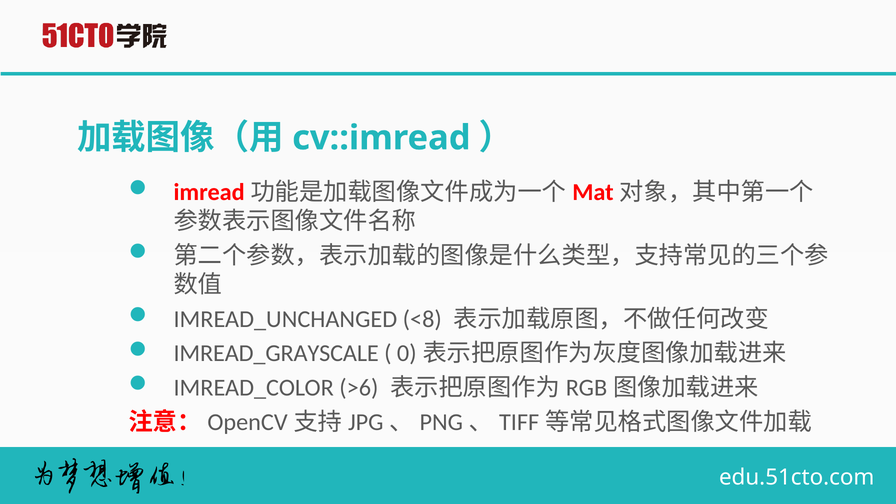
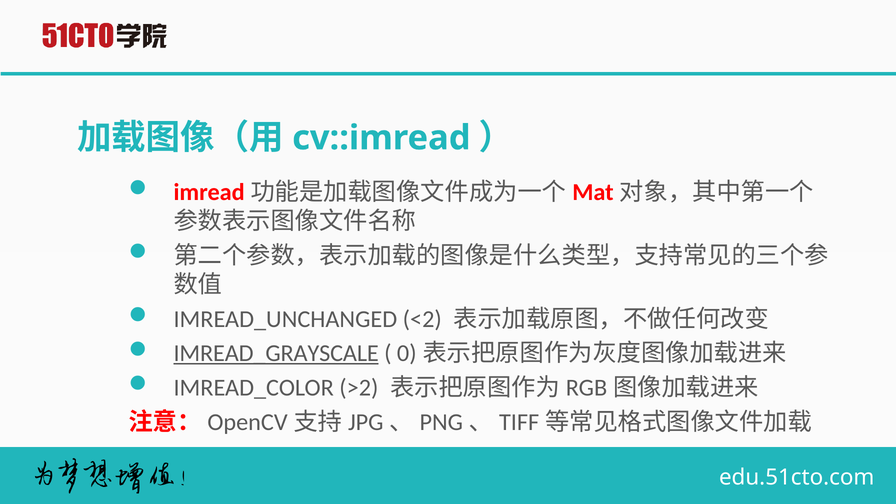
<8: <8 -> <2
IMREAD_GRAYSCALE underline: none -> present
>6: >6 -> >2
